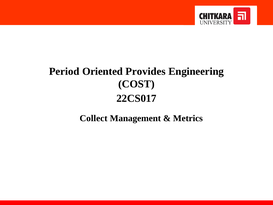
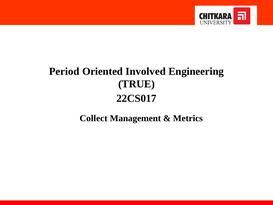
Provides: Provides -> Involved
COST: COST -> TRUE
